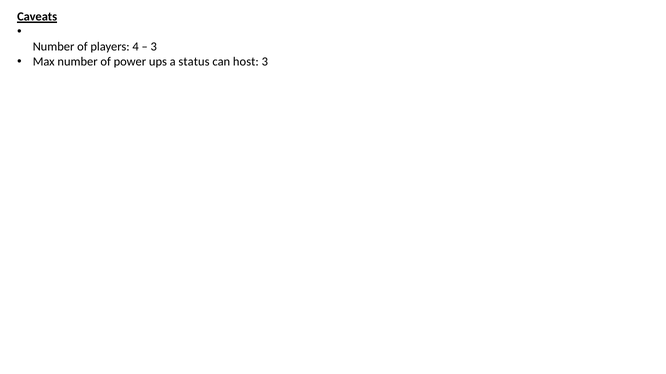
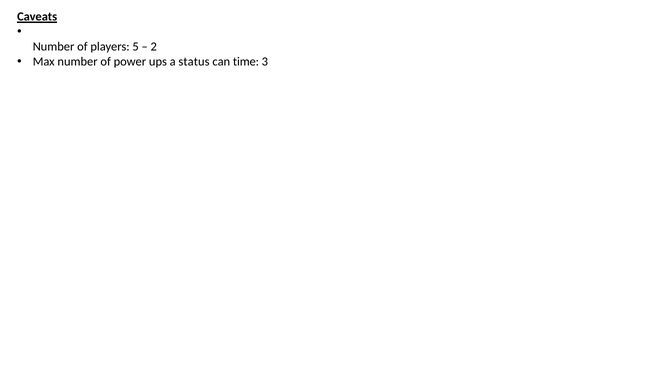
4: 4 -> 5
3 at (154, 47): 3 -> 2
host: host -> time
